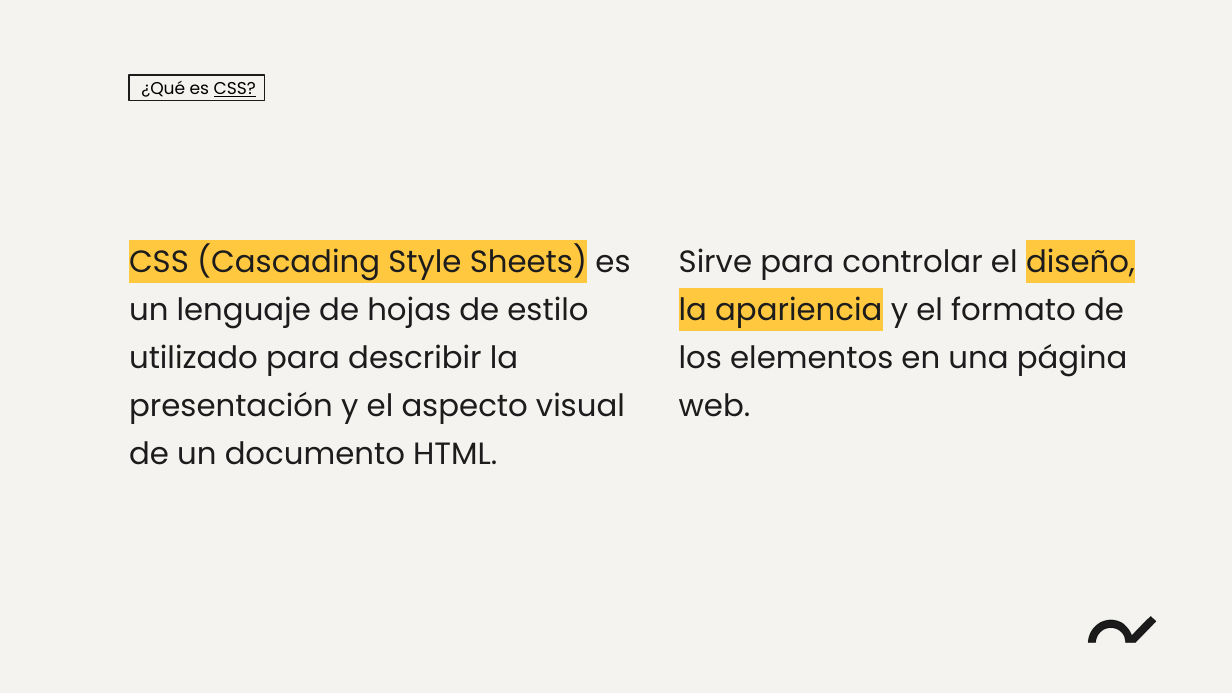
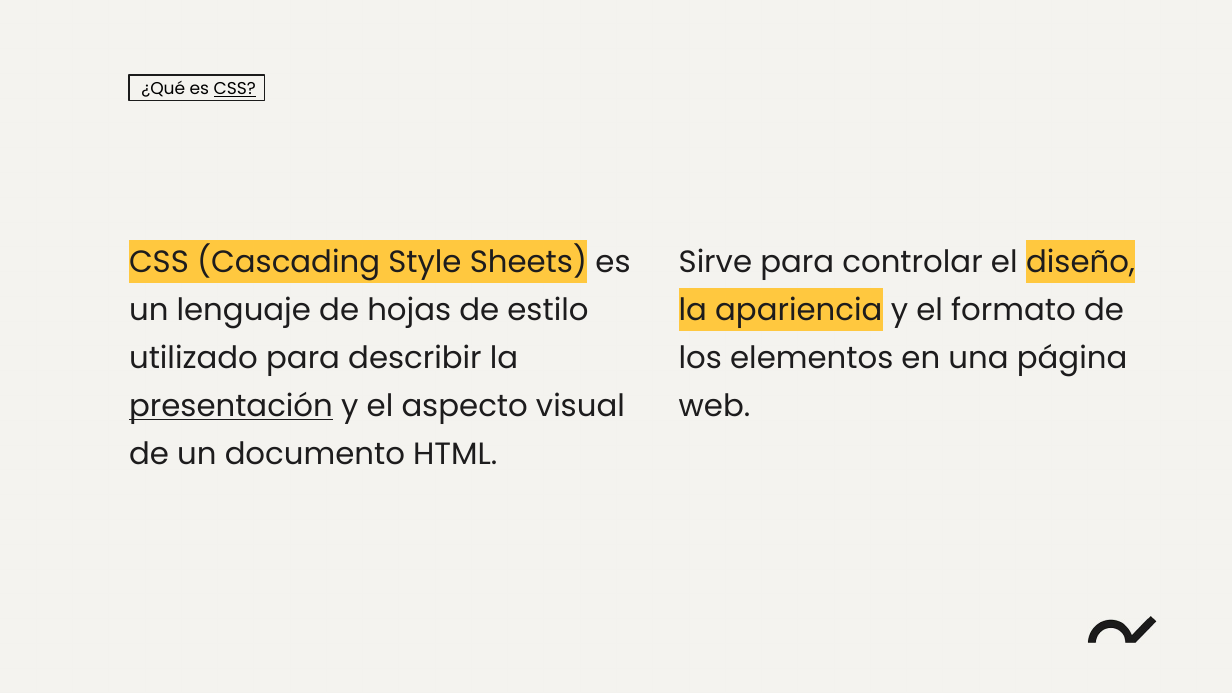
presentación underline: none -> present
